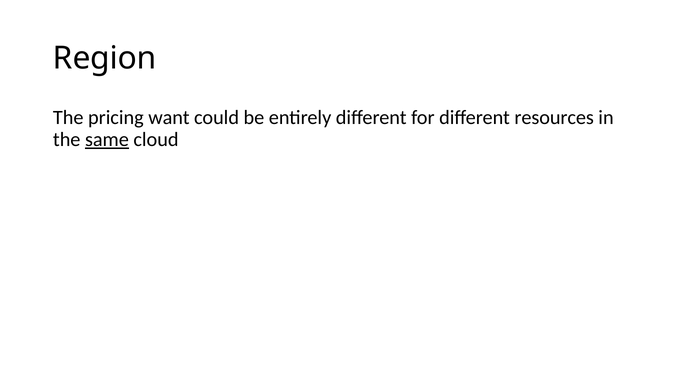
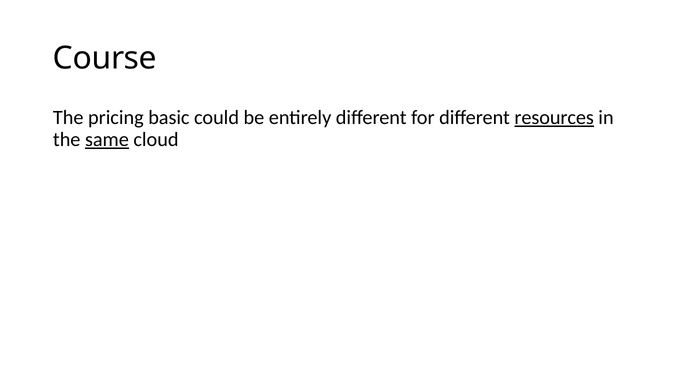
Region: Region -> Course
want: want -> basic
resources underline: none -> present
